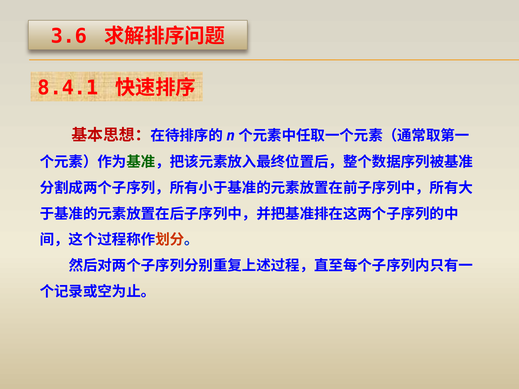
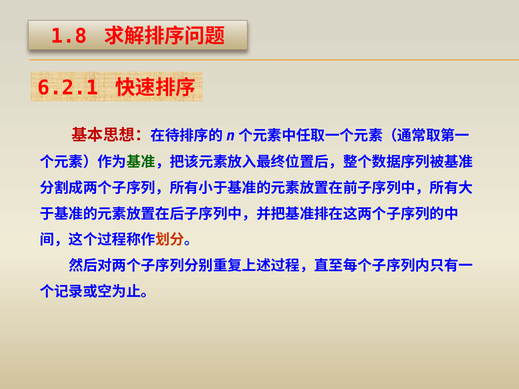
3.6: 3.6 -> 1.8
8.4.1: 8.4.1 -> 6.2.1
